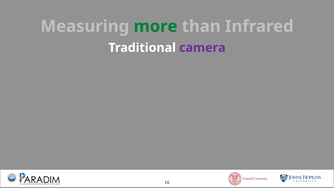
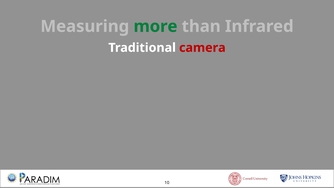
camera colour: purple -> red
